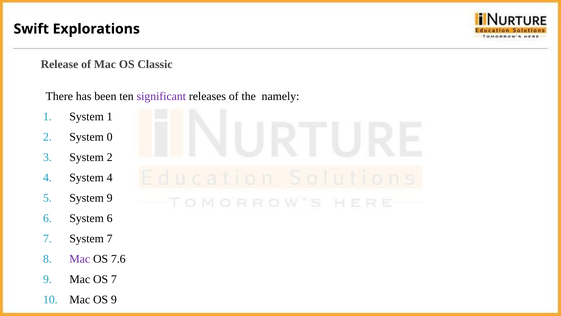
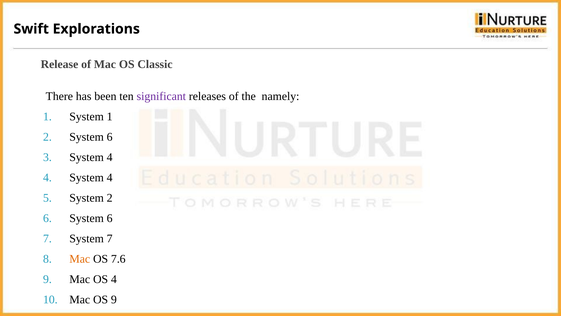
2 System 0: 0 -> 6
3 System 2: 2 -> 4
System 9: 9 -> 2
Mac at (80, 259) colour: purple -> orange
OS 7: 7 -> 4
